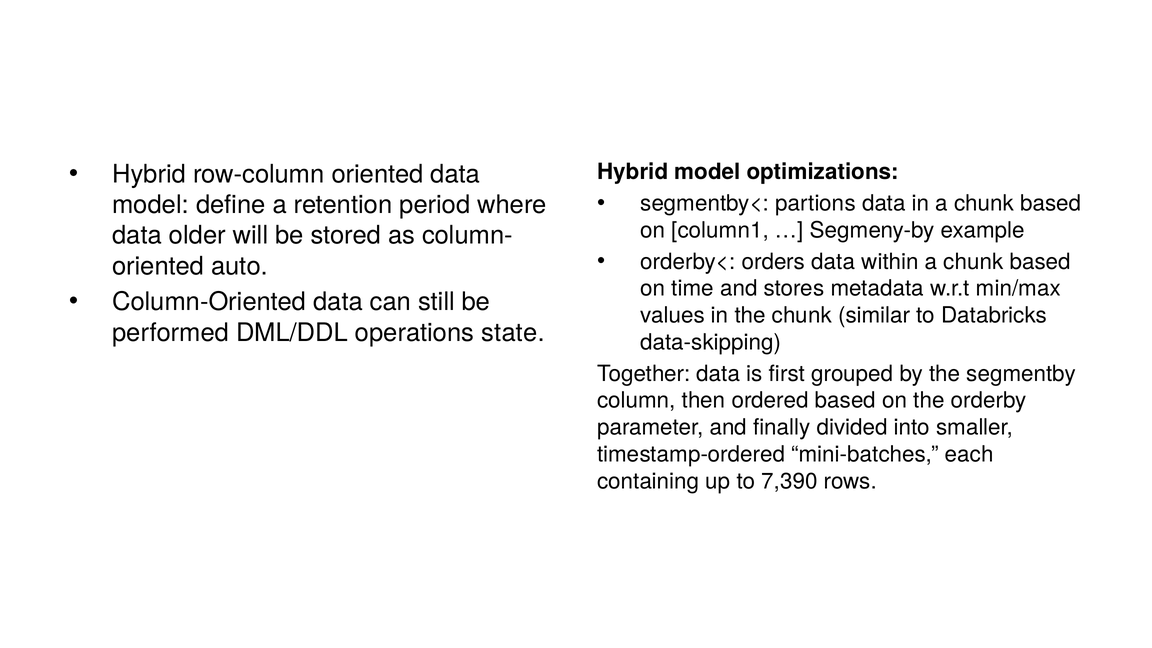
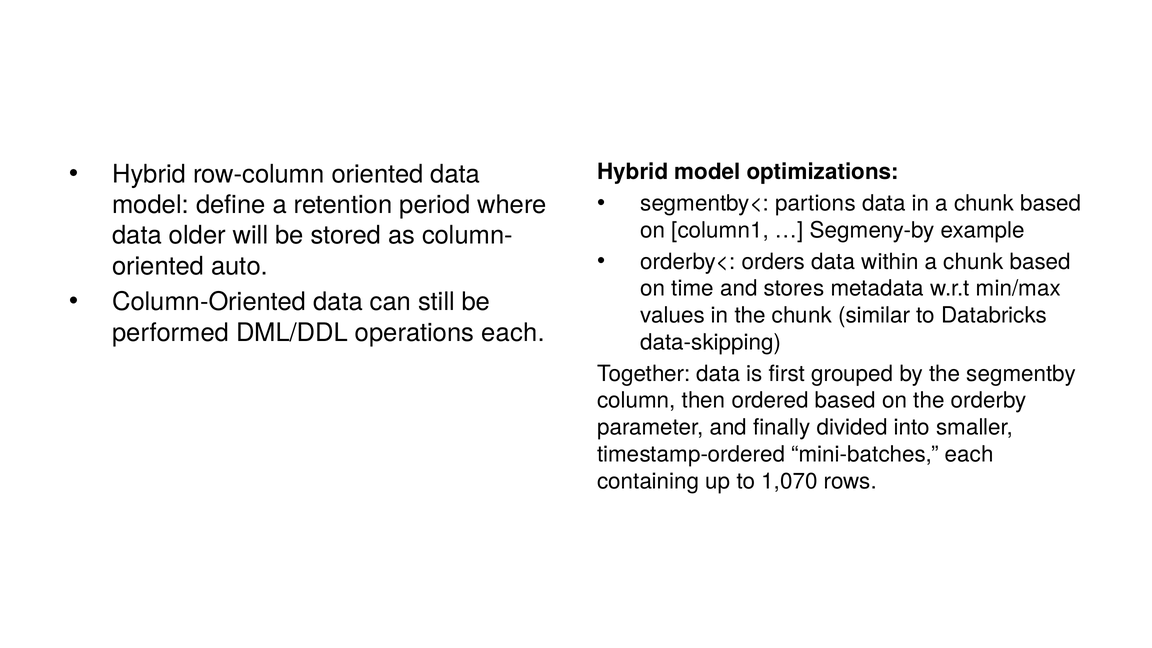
operations state: state -> each
7,390: 7,390 -> 1,070
